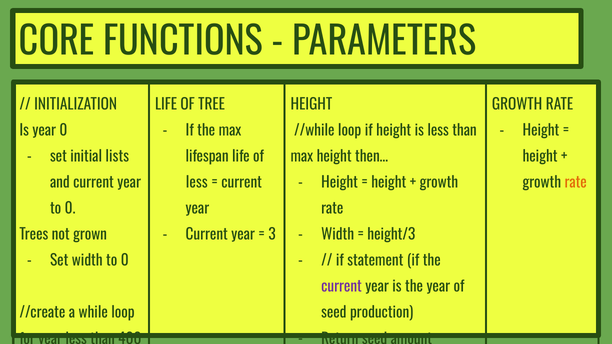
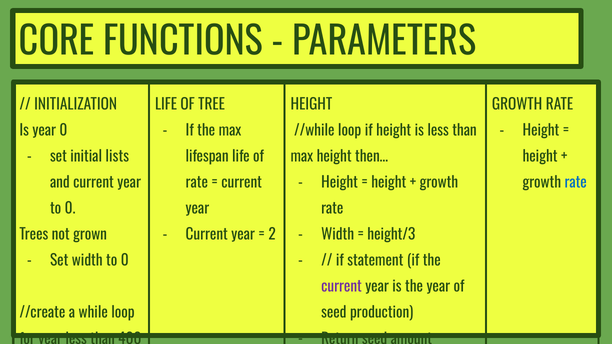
less at (197, 183): less -> rate
rate at (576, 183) colour: orange -> blue
3: 3 -> 2
